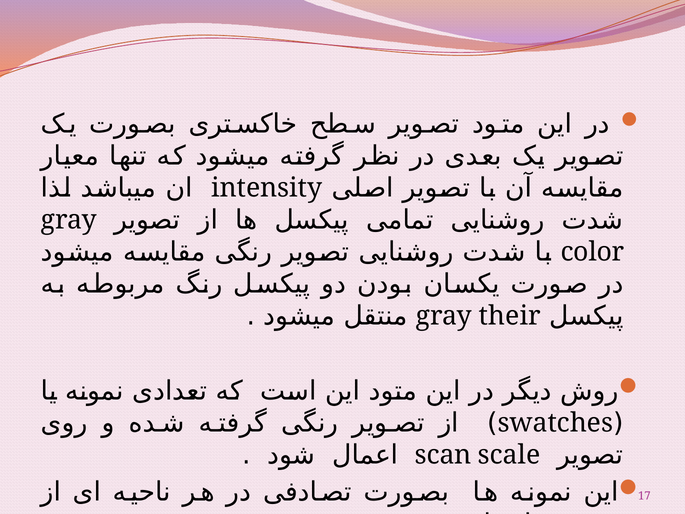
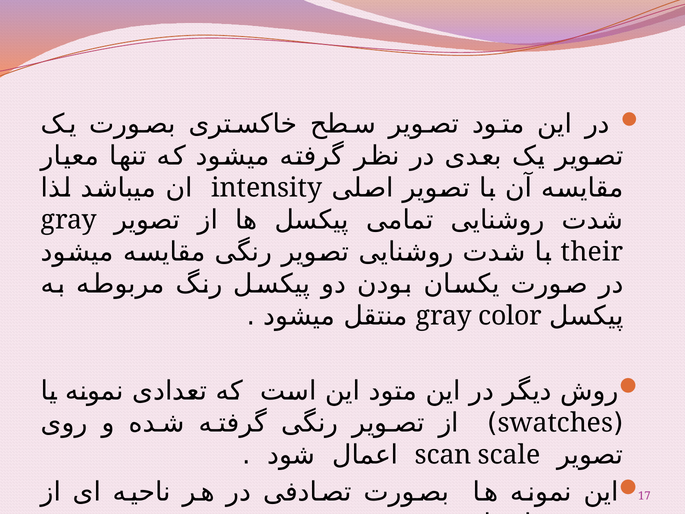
color: color -> their
their: their -> color
